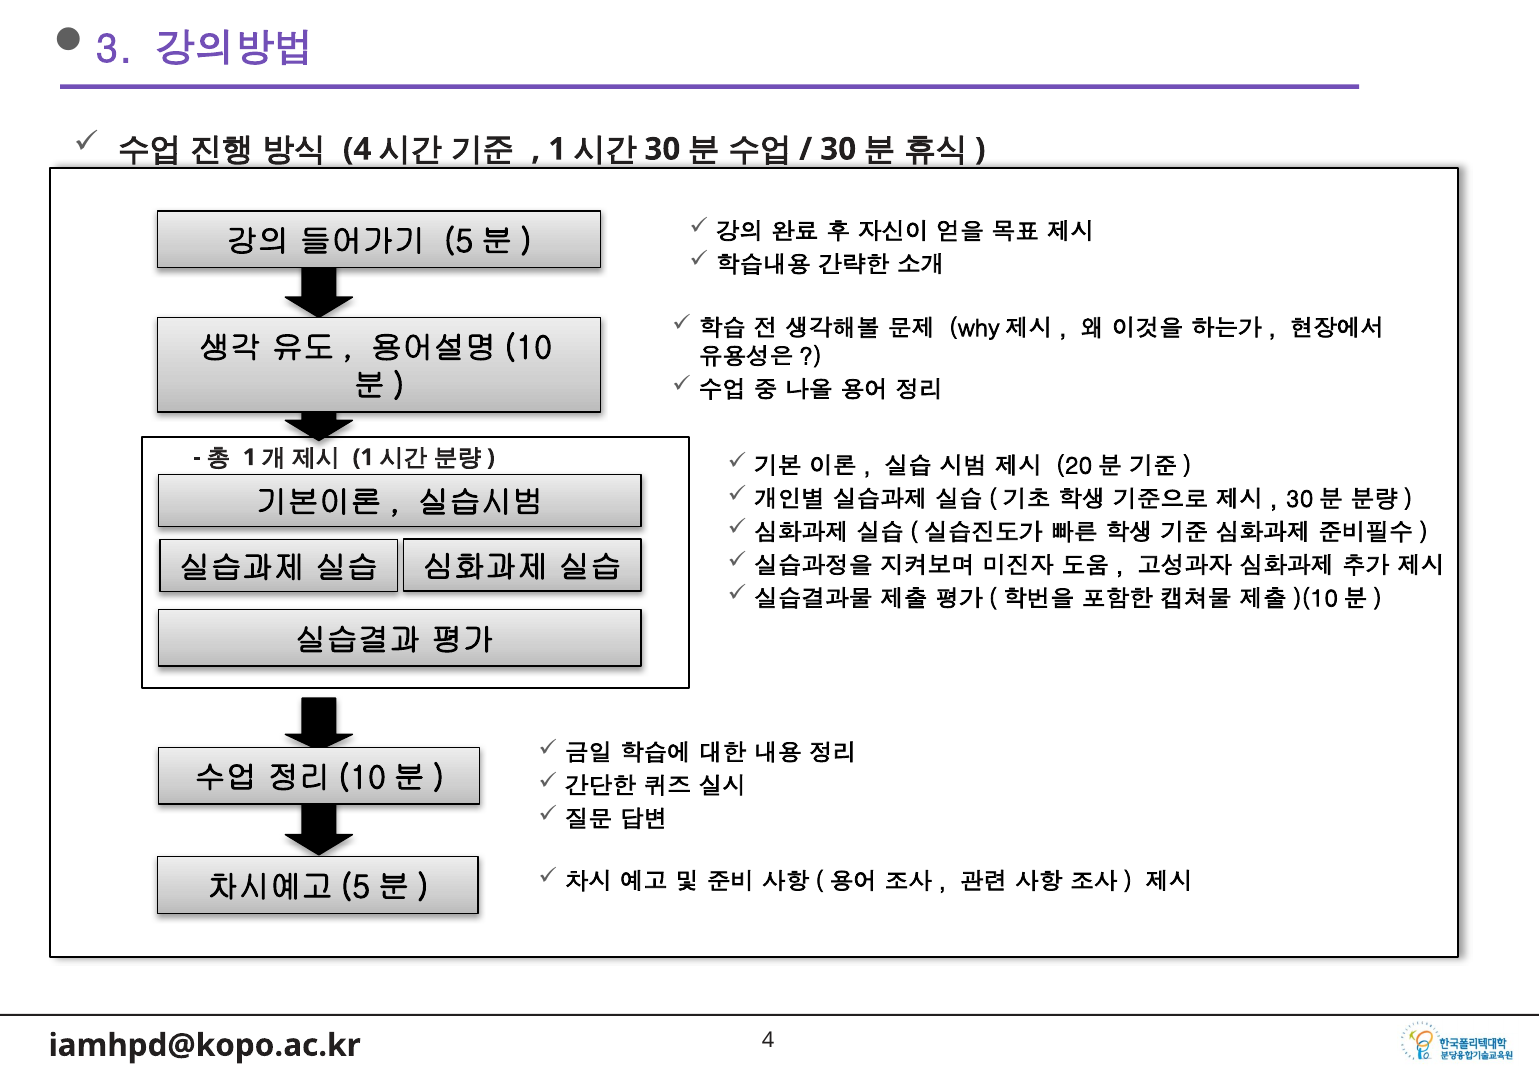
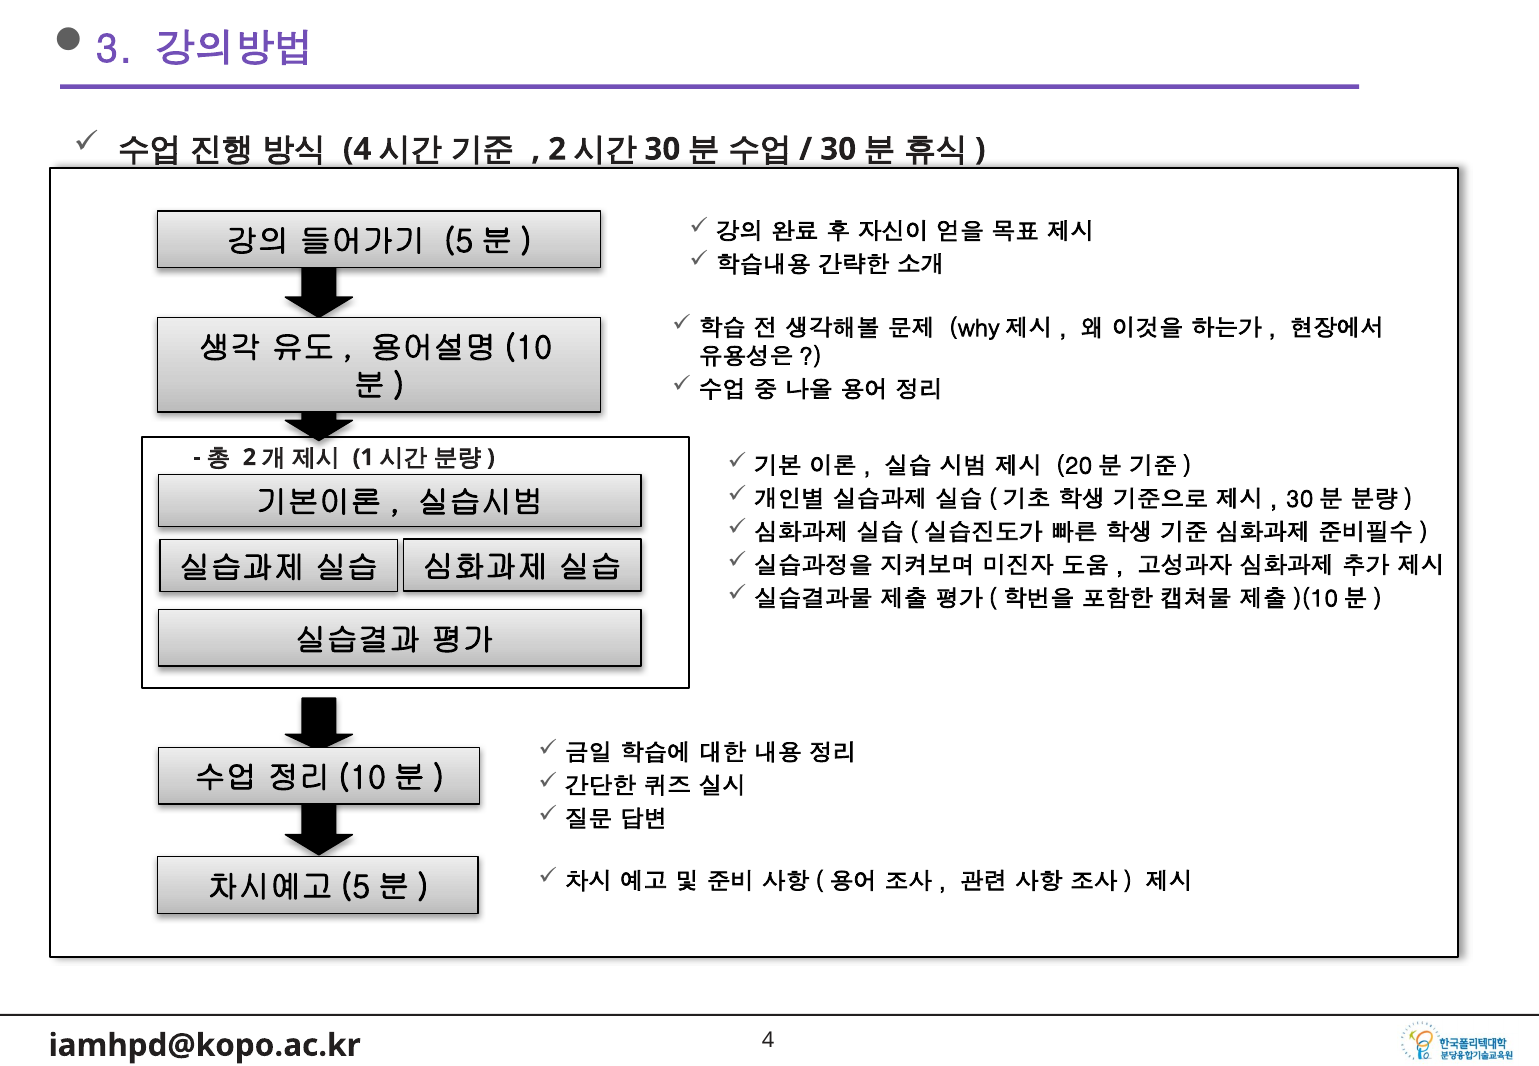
1 at (557, 149): 1 -> 2
1 at (249, 457): 1 -> 2
